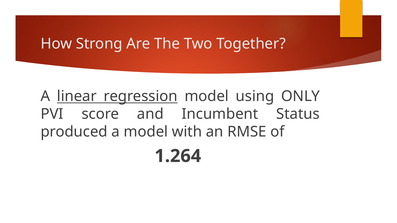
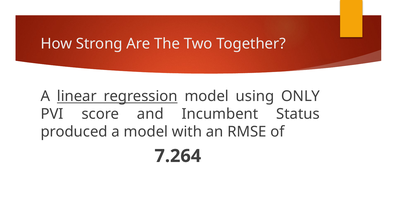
1.264: 1.264 -> 7.264
